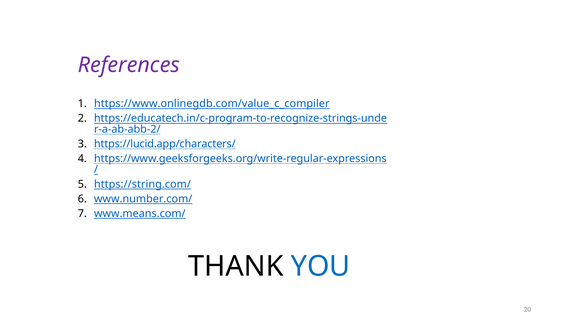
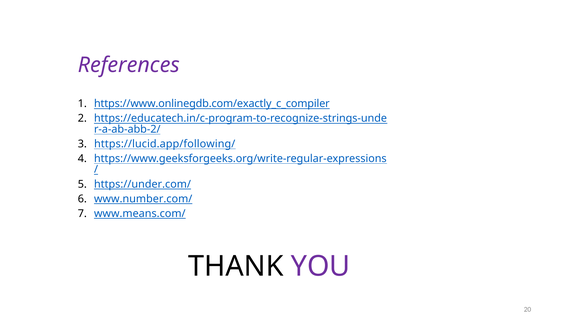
https://www.onlinegdb.com/value_c_compiler: https://www.onlinegdb.com/value_c_compiler -> https://www.onlinegdb.com/exactly_c_compiler
https://lucid.app/characters/: https://lucid.app/characters/ -> https://lucid.app/following/
https://string.com/: https://string.com/ -> https://under.com/
YOU colour: blue -> purple
